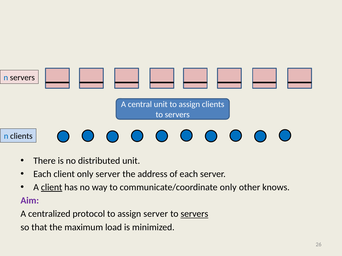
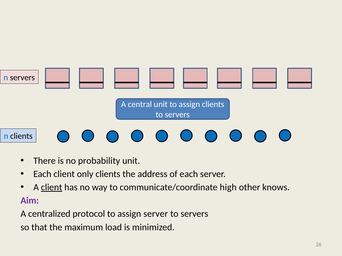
distributed: distributed -> probability
only server: server -> clients
communicate/coordinate only: only -> high
servers at (194, 214) underline: present -> none
